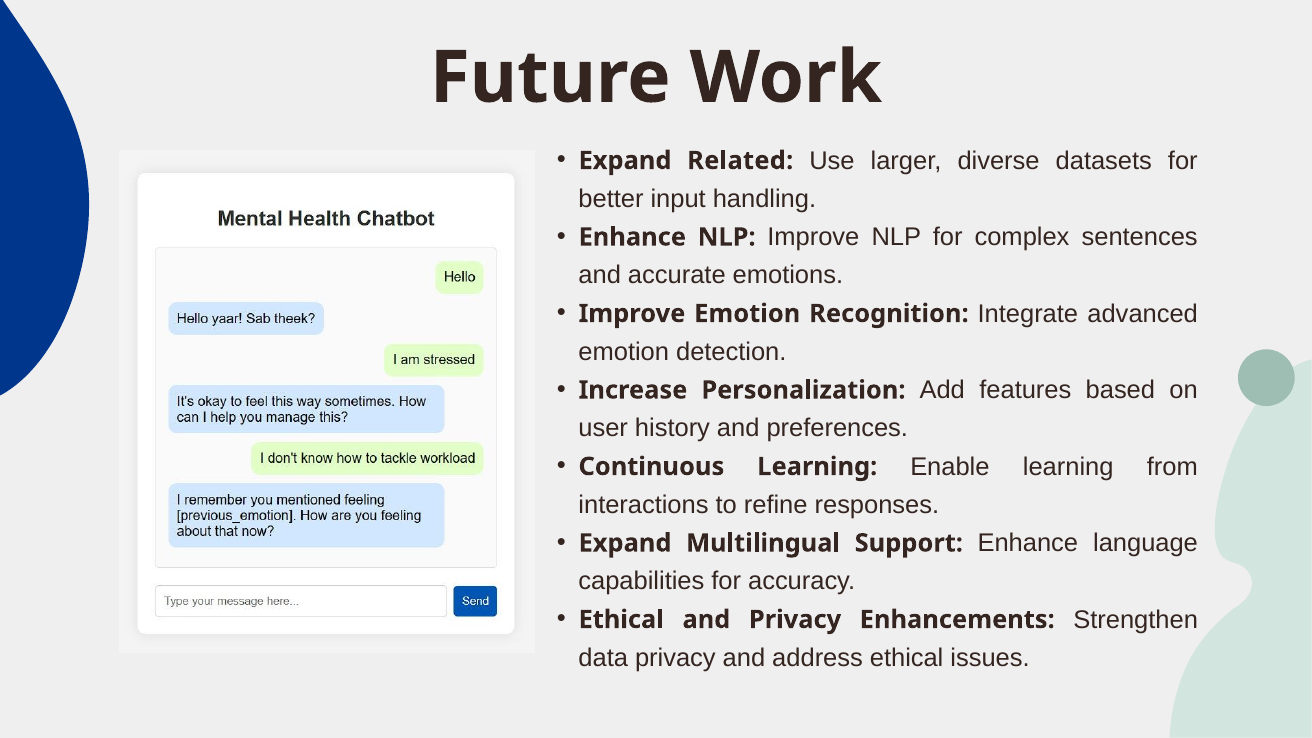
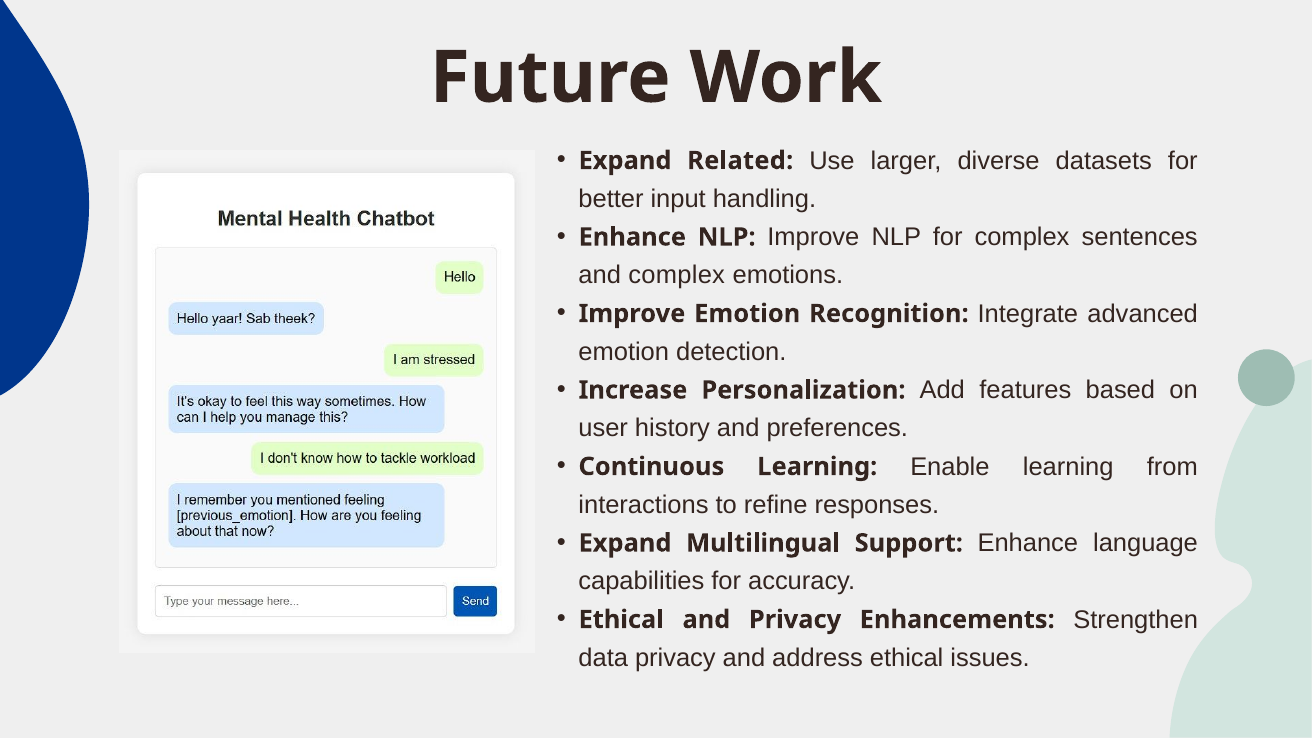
and accurate: accurate -> complex
